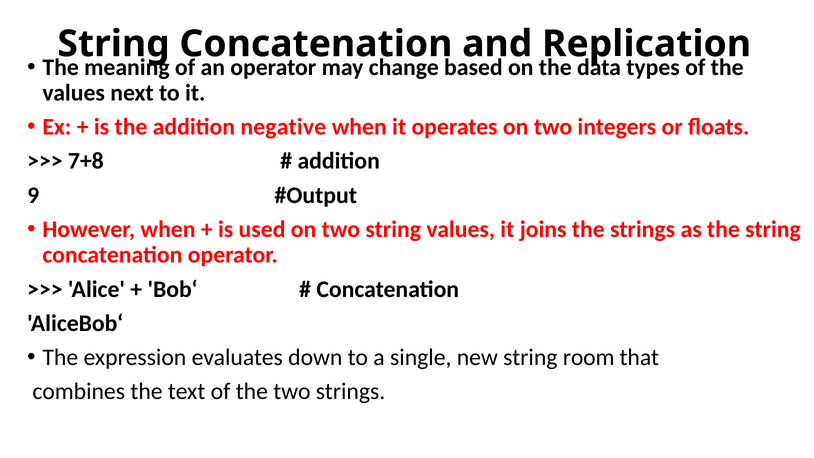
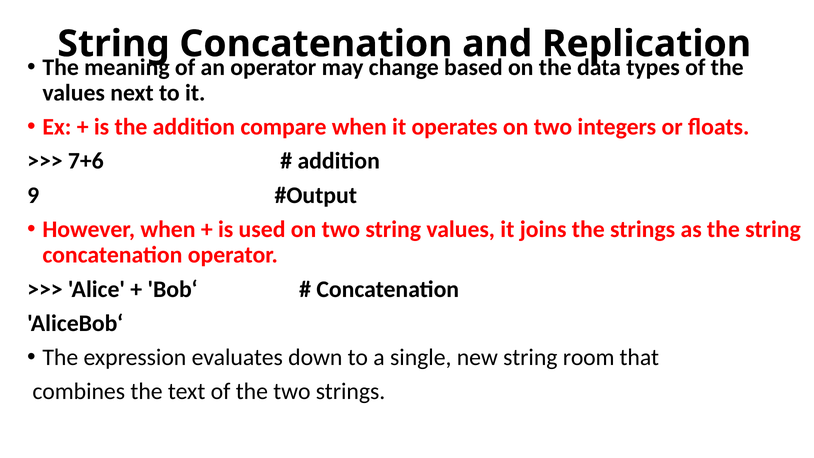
negative: negative -> compare
7+8: 7+8 -> 7+6
